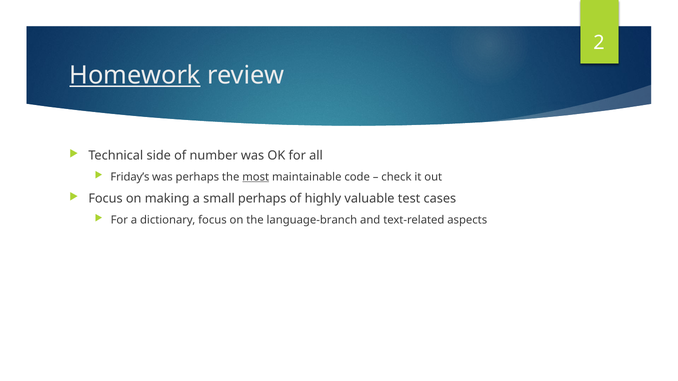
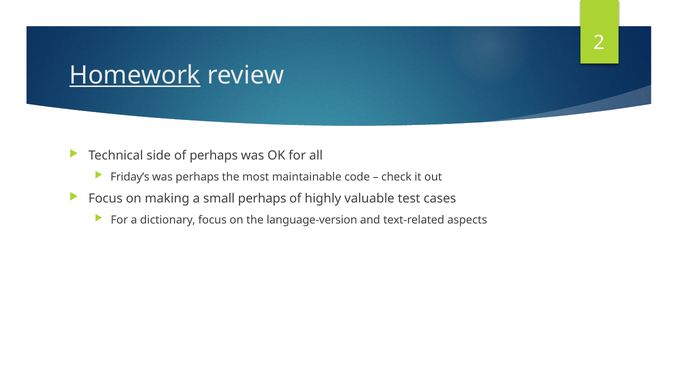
of number: number -> perhaps
most underline: present -> none
language-branch: language-branch -> language-version
